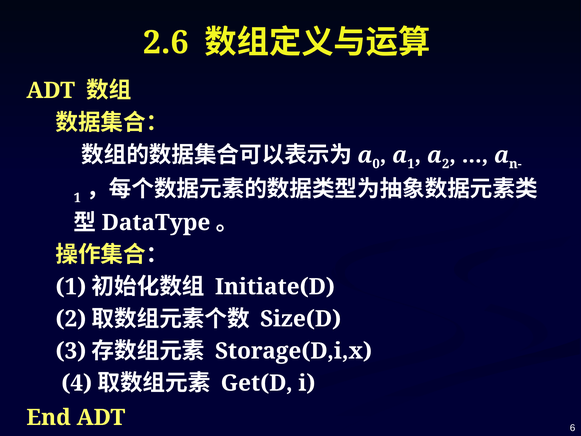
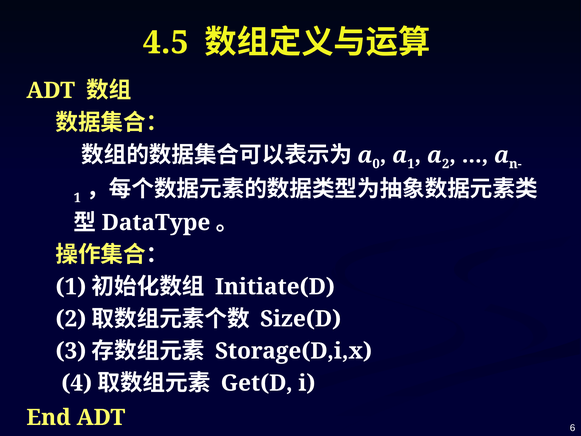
2.6: 2.6 -> 4.5
